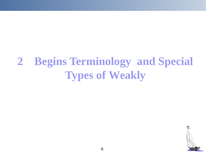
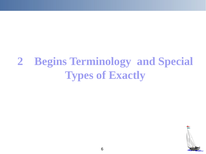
Weakly: Weakly -> Exactly
